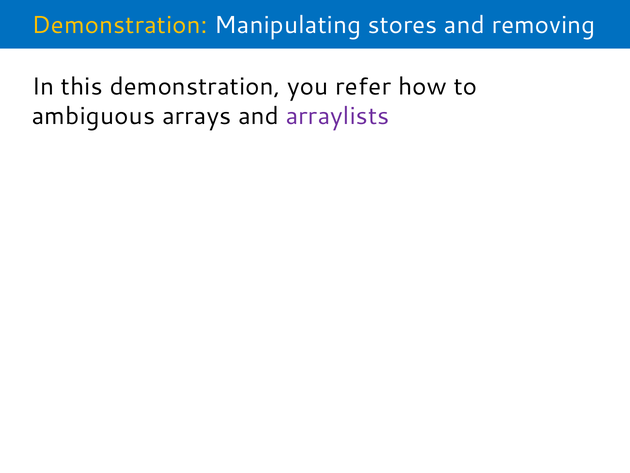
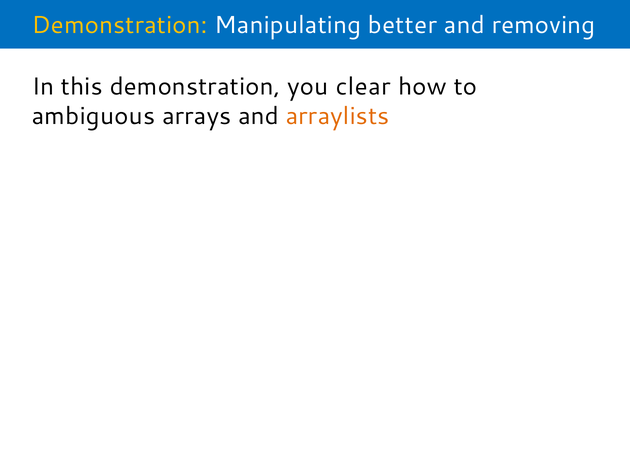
stores: stores -> better
refer: refer -> clear
arraylists colour: purple -> orange
